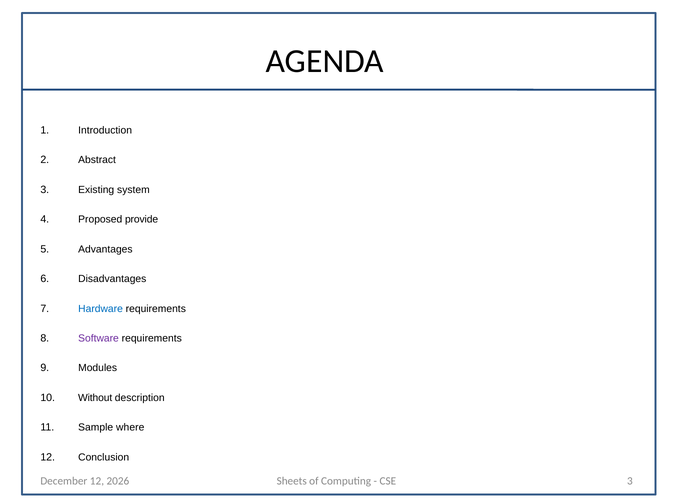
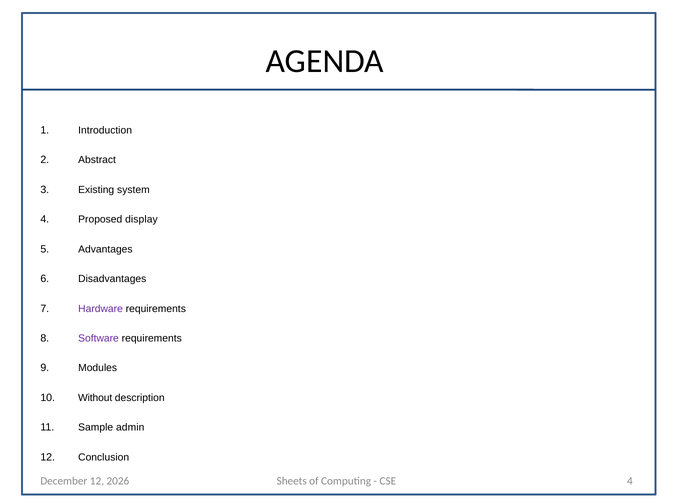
provide: provide -> display
Hardware colour: blue -> purple
where: where -> admin
CSE 3: 3 -> 4
